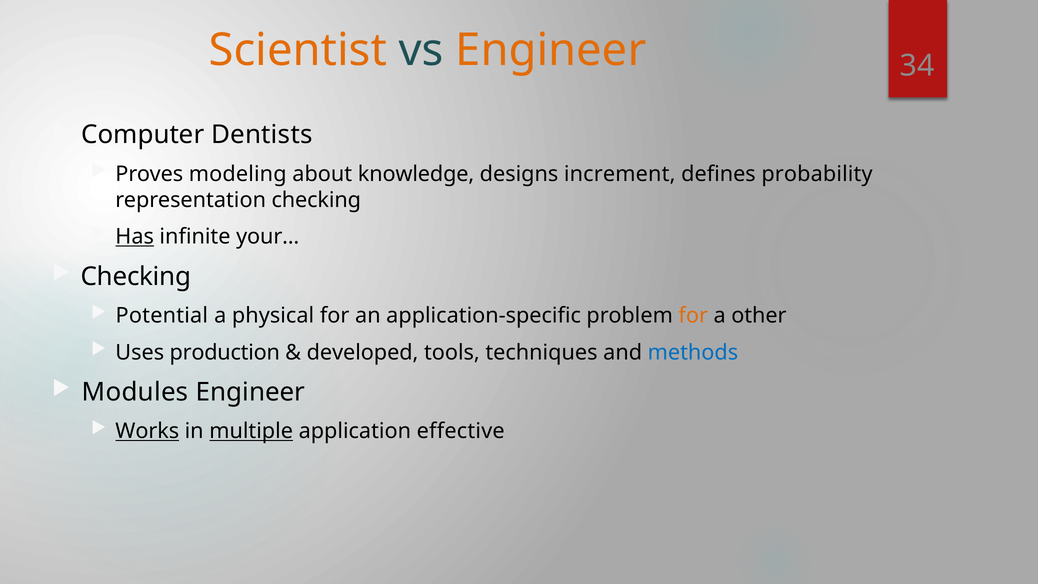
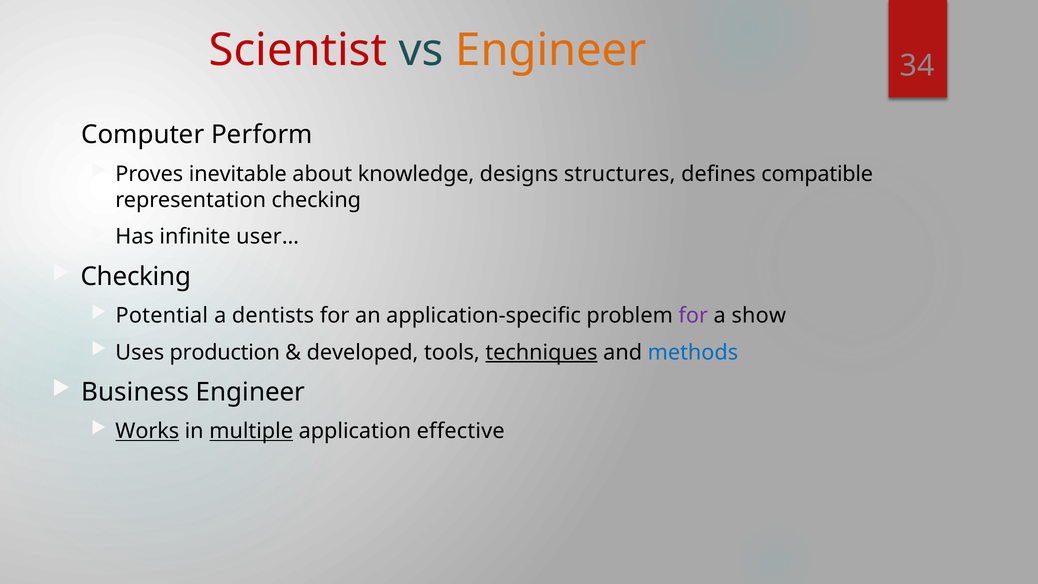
Scientist colour: orange -> red
Dentists: Dentists -> Perform
modeling: modeling -> inevitable
increment: increment -> structures
probability: probability -> compatible
Has underline: present -> none
your…: your… -> user…
physical: physical -> dentists
for at (693, 315) colour: orange -> purple
other: other -> show
techniques underline: none -> present
Modules: Modules -> Business
